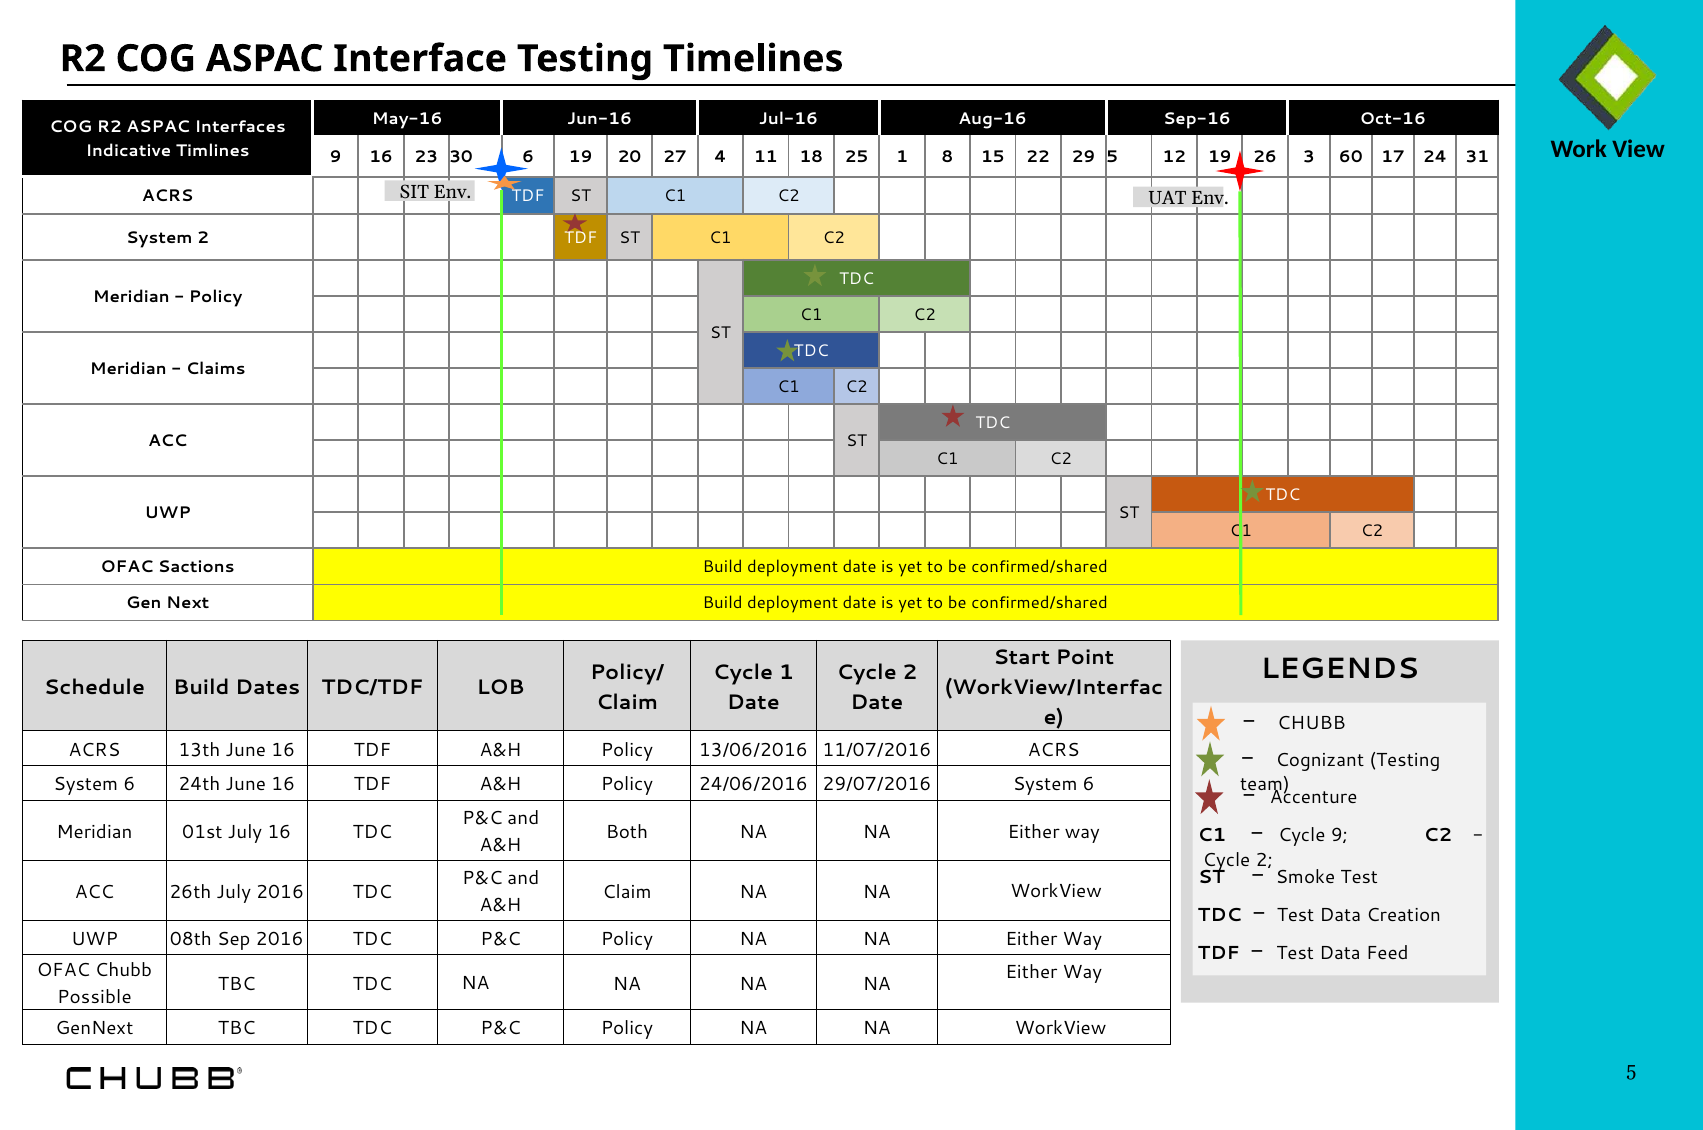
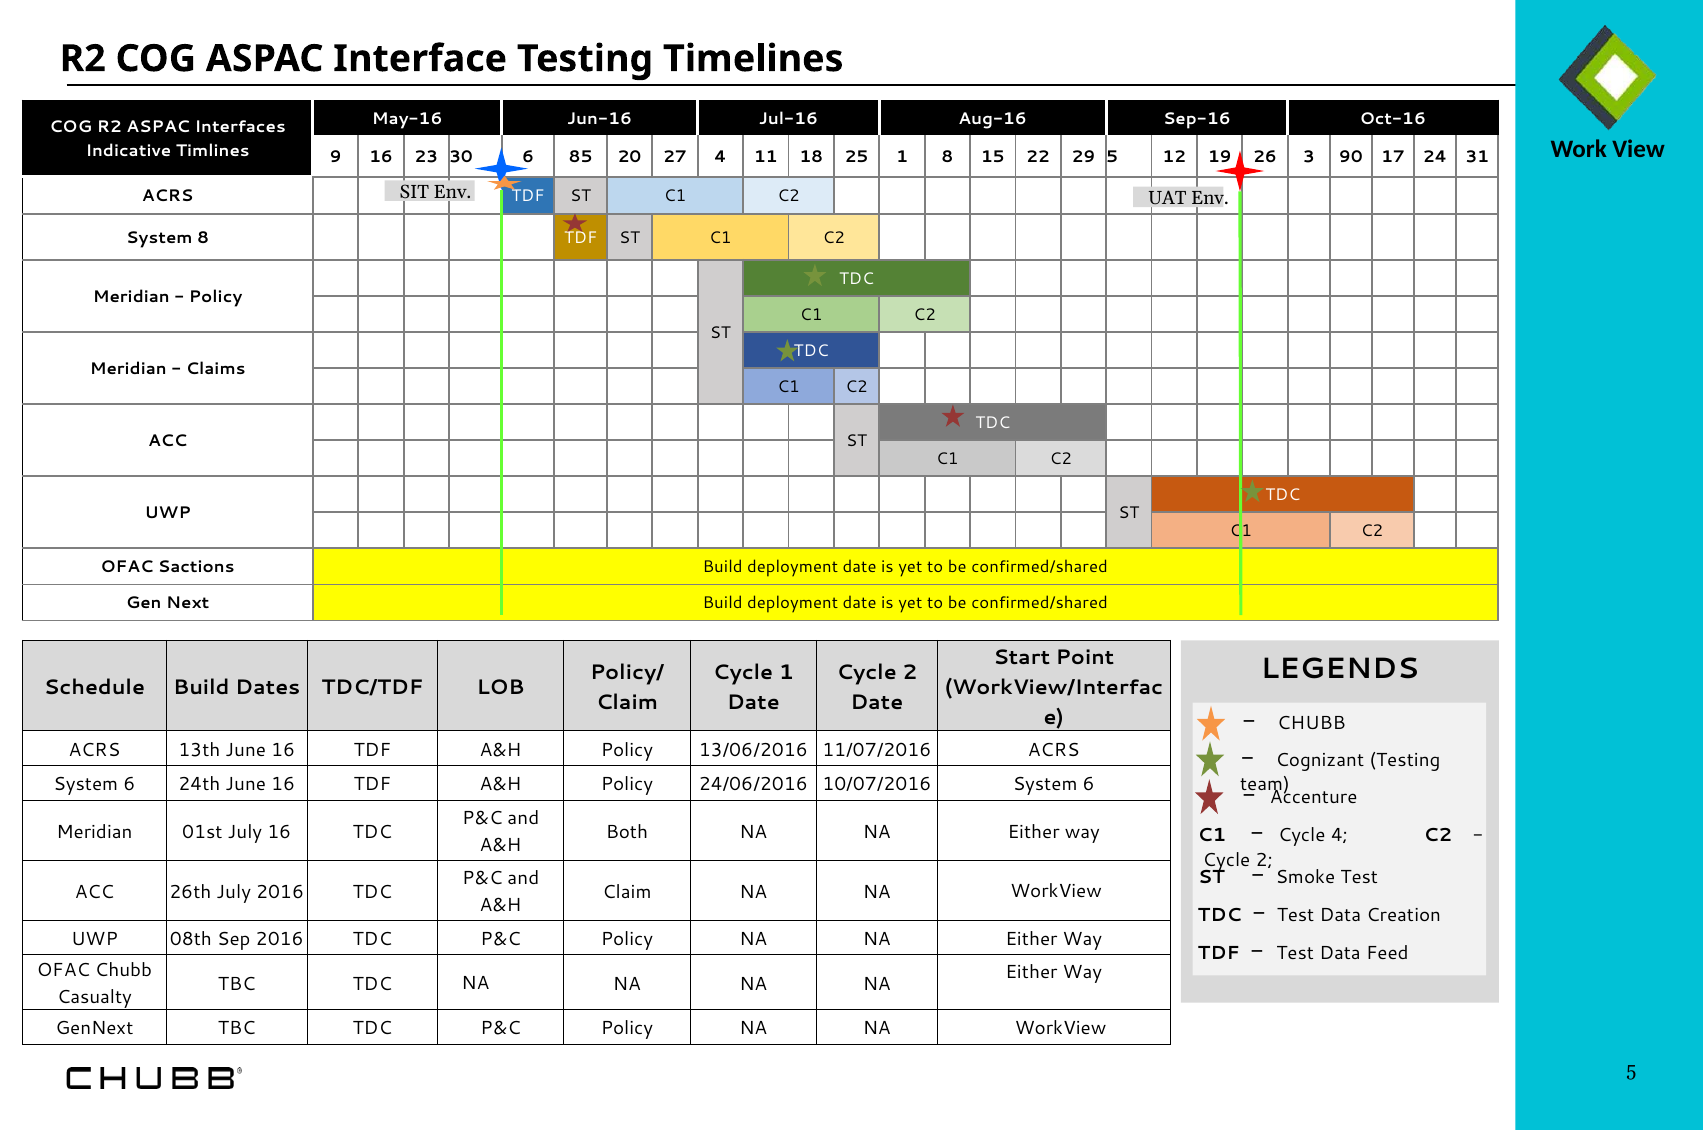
19 at (581, 157): 19 -> 85
60: 60 -> 90
System 2: 2 -> 8
29/07/2016: 29/07/2016 -> 10/07/2016
Cycle 9: 9 -> 4
Possible: Possible -> Casualty
